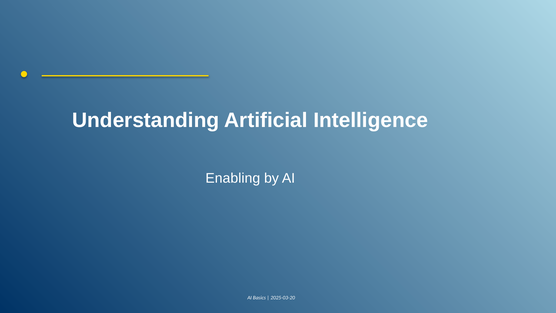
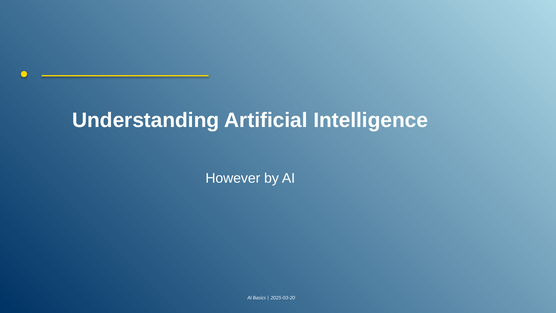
Enabling: Enabling -> However
